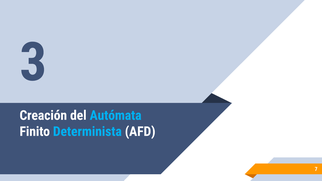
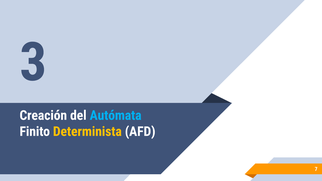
Determinista colour: light blue -> yellow
